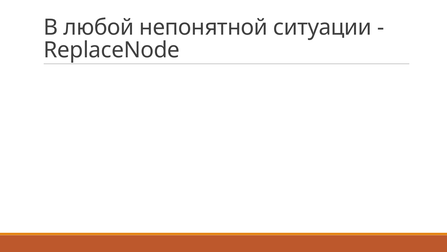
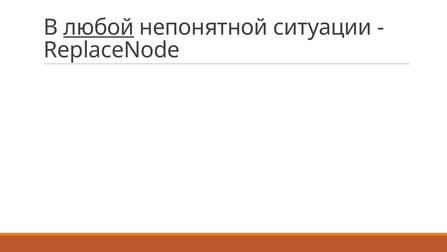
любой underline: none -> present
